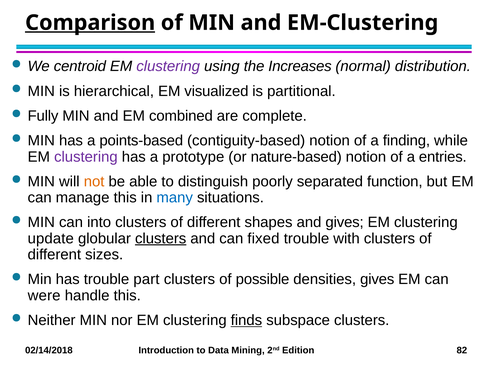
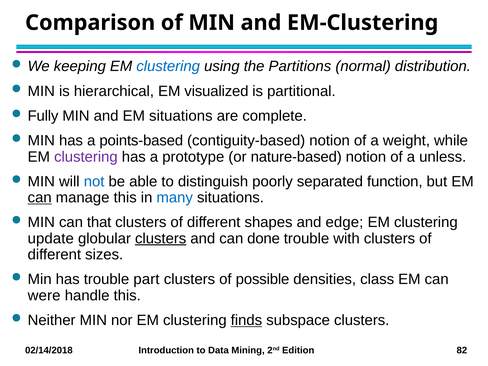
Comparison underline: present -> none
centroid: centroid -> keeping
clustering at (168, 66) colour: purple -> blue
Increases: Increases -> Partitions
EM combined: combined -> situations
finding: finding -> weight
entries: entries -> unless
not colour: orange -> blue
can at (40, 198) underline: none -> present
into: into -> that
and gives: gives -> edge
fixed: fixed -> done
densities gives: gives -> class
